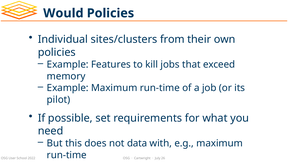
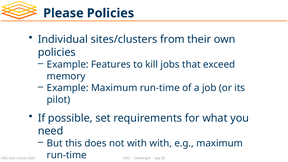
Would: Would -> Please
not data: data -> with
